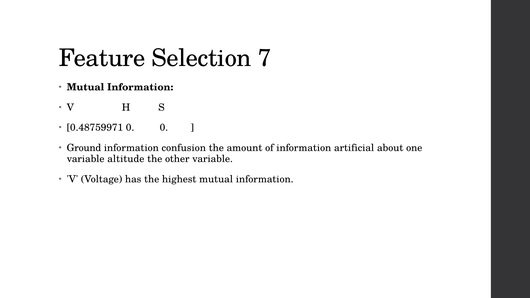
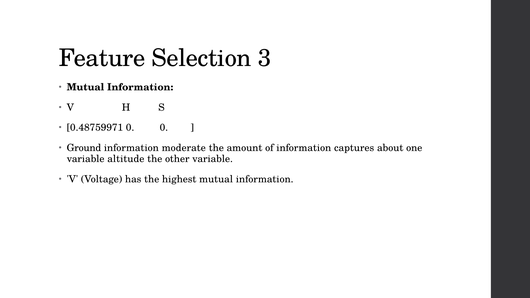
7: 7 -> 3
confusion: confusion -> moderate
artificial: artificial -> captures
